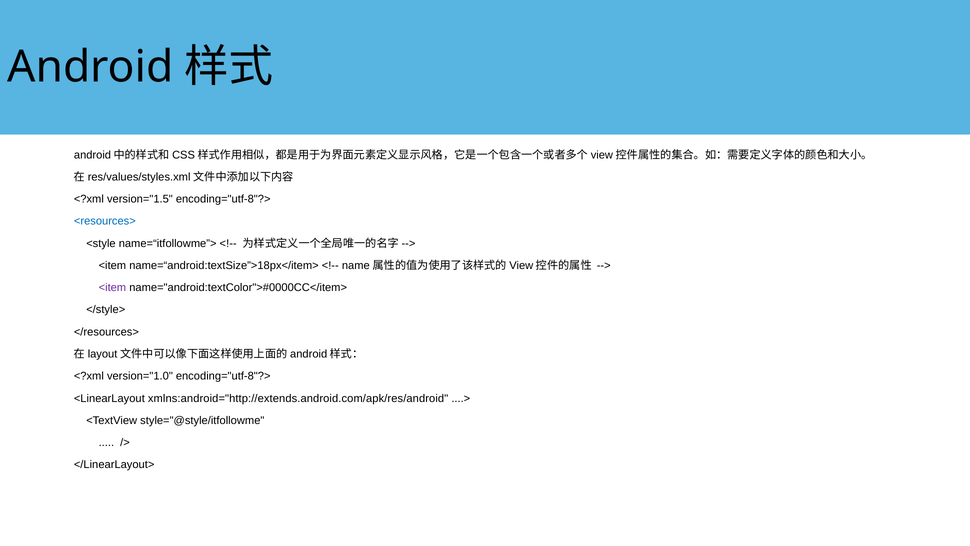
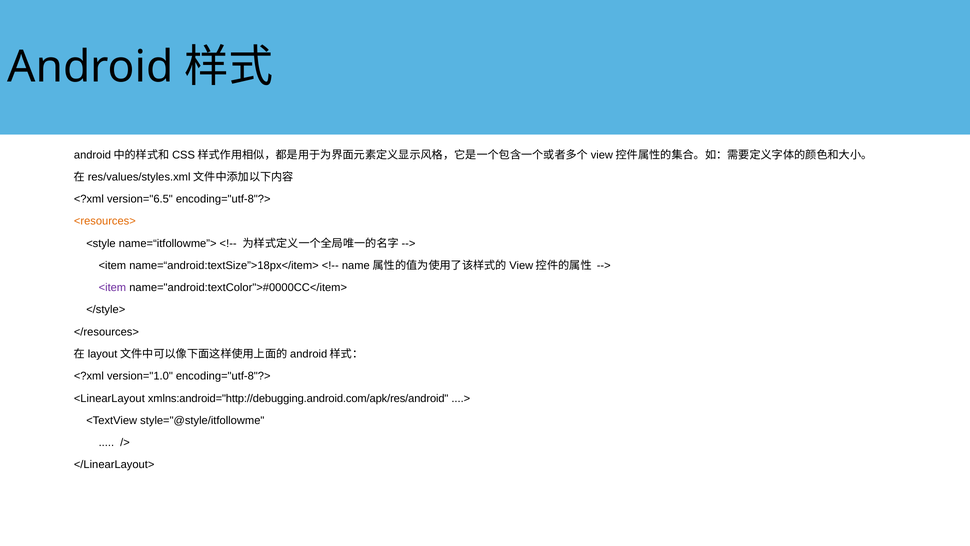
version="1.5: version="1.5 -> version="6.5
<resources> colour: blue -> orange
xmlns:android="http://extends.android.com/apk/res/android: xmlns:android="http://extends.android.com/apk/res/android -> xmlns:android="http://debugging.android.com/apk/res/android
